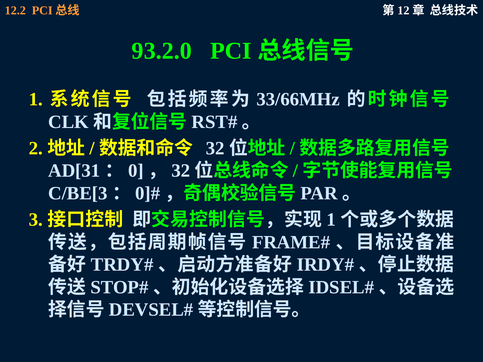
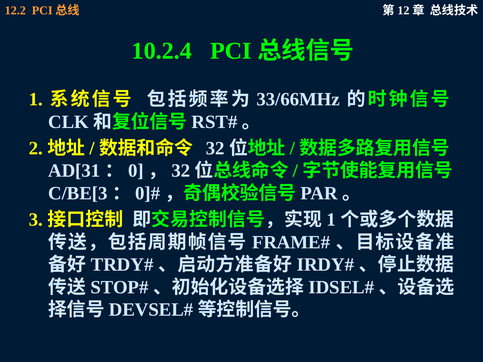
93.2.0: 93.2.0 -> 10.2.4
